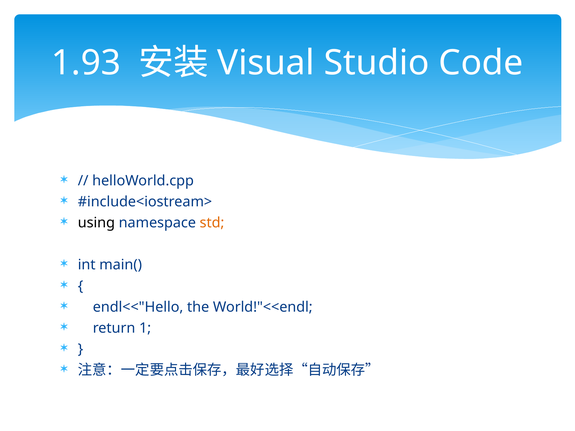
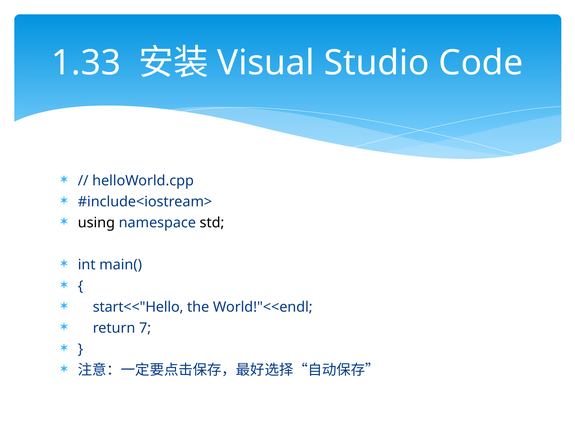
1.93: 1.93 -> 1.33
std colour: orange -> black
endl<<"Hello: endl<<"Hello -> start<<"Hello
1: 1 -> 7
